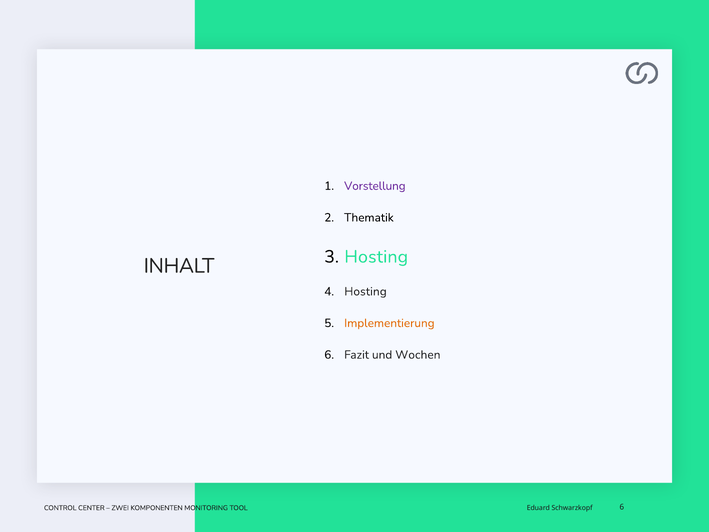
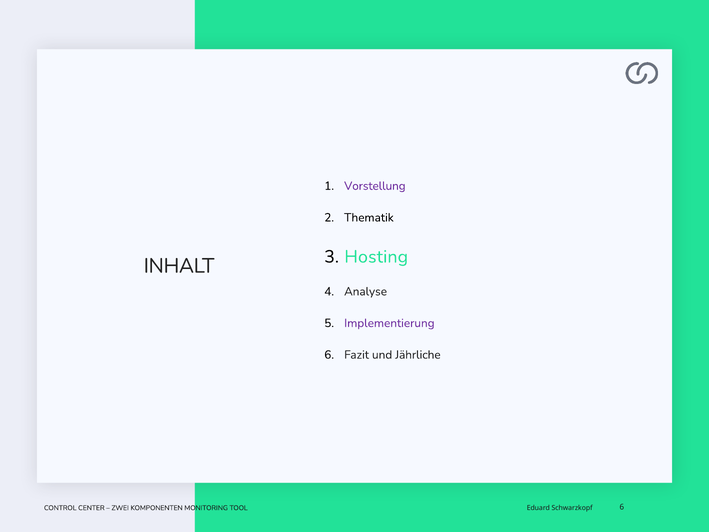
Hosting at (365, 291): Hosting -> Analyse
Implementierung colour: orange -> purple
Wochen: Wochen -> Jährliche
